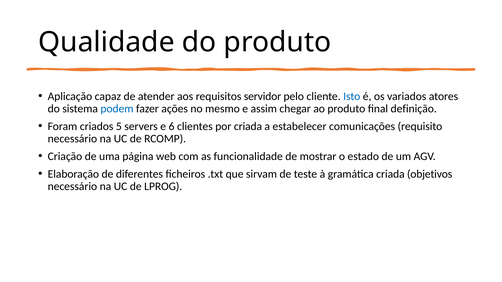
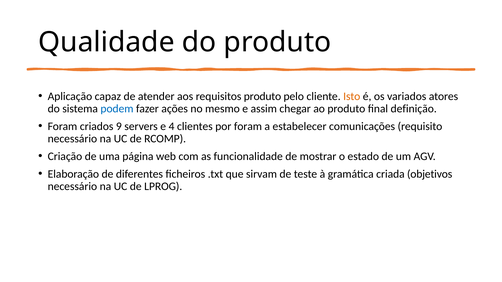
requisitos servidor: servidor -> produto
Isto colour: blue -> orange
5: 5 -> 9
6: 6 -> 4
por criada: criada -> foram
